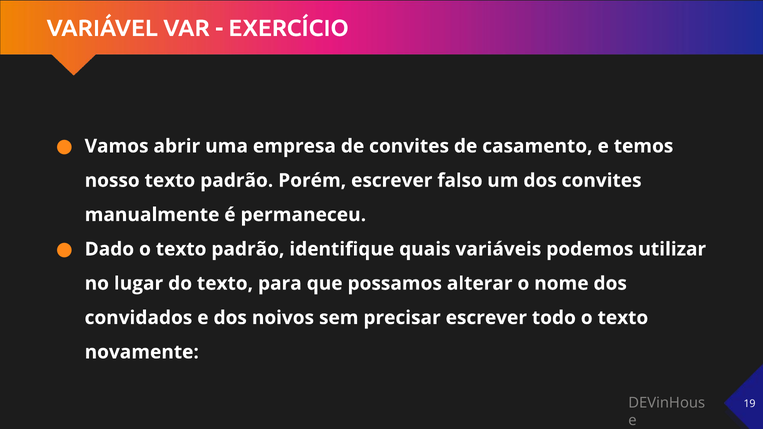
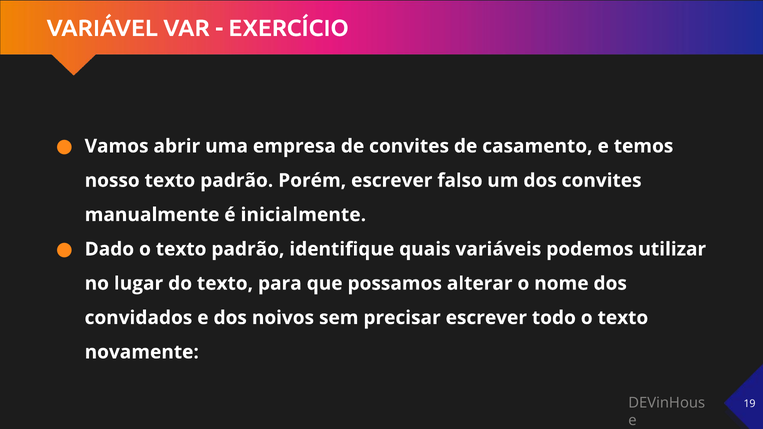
permaneceu: permaneceu -> inicialmente
